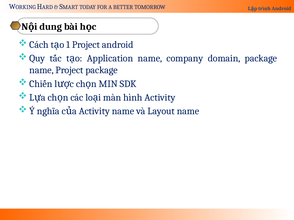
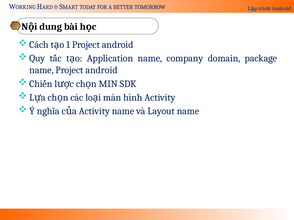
name Project package: package -> android
